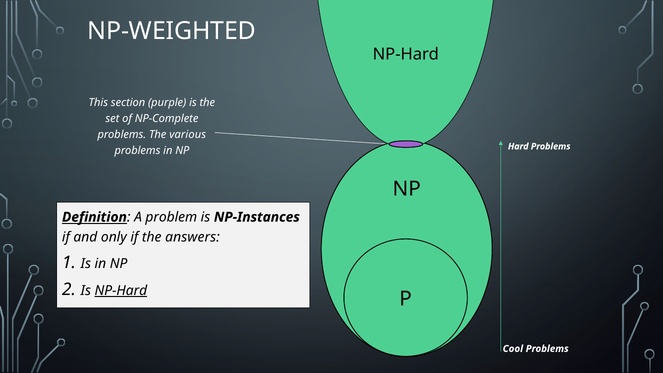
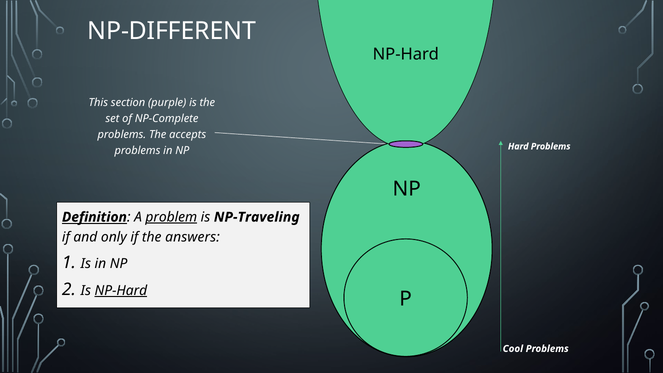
NP-WEIGHTED: NP-WEIGHTED -> NP-DIFFERENT
various: various -> accepts
problem underline: none -> present
NP-Instances: NP-Instances -> NP-Traveling
